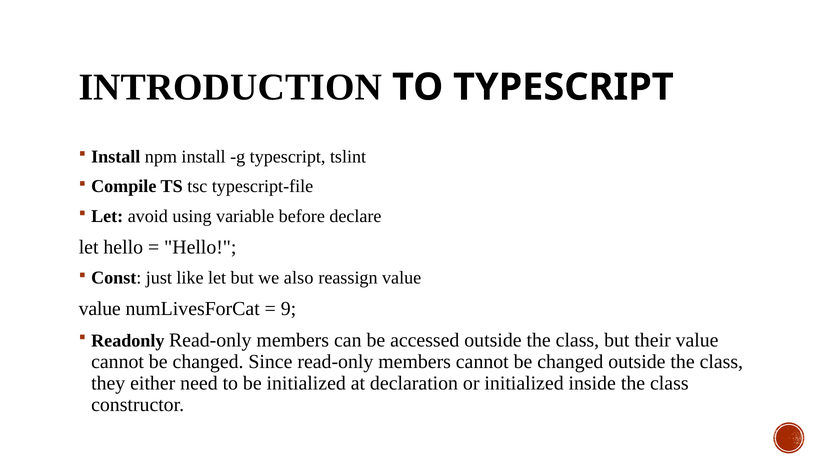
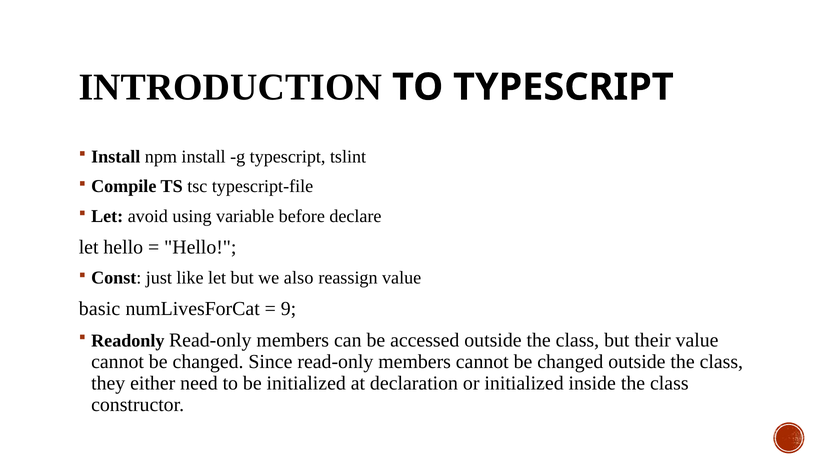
value at (100, 309): value -> basic
